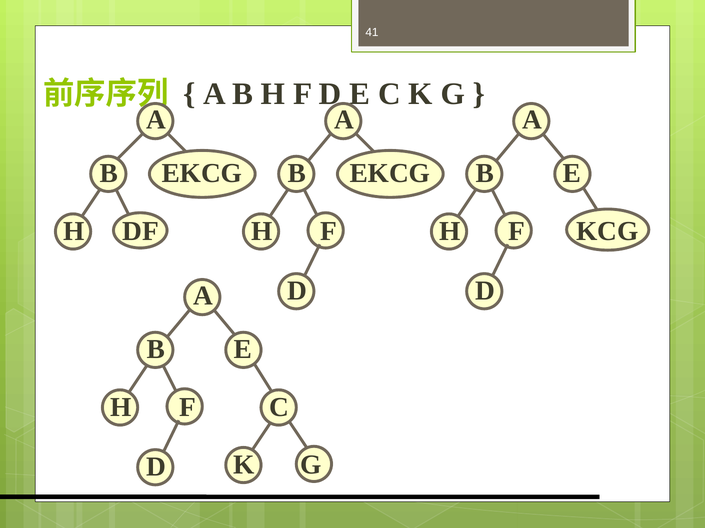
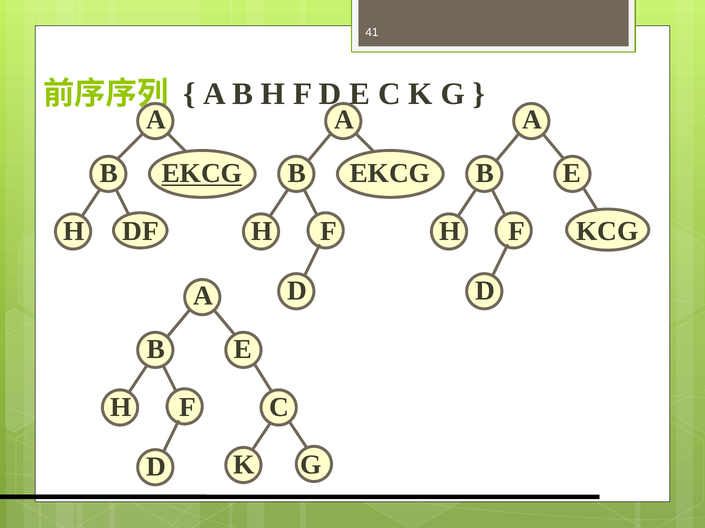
EKCG at (202, 174) underline: none -> present
